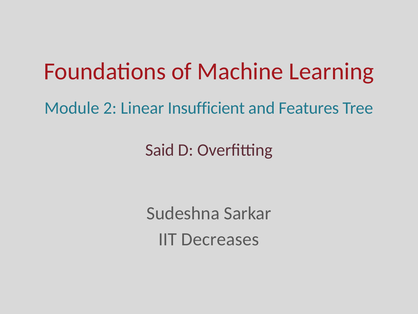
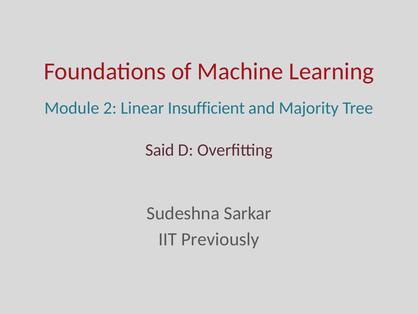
Features: Features -> Majority
Decreases: Decreases -> Previously
